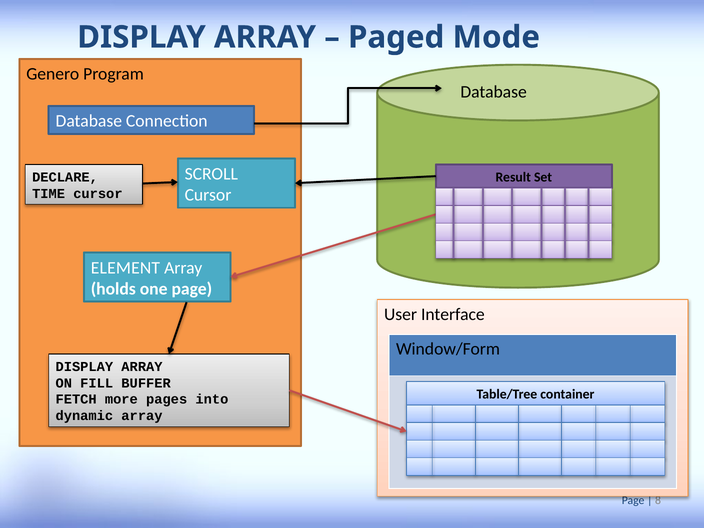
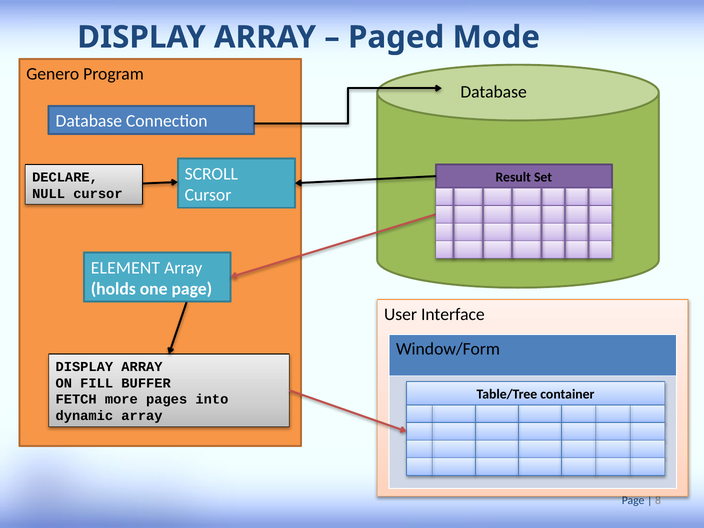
TIME: TIME -> NULL
